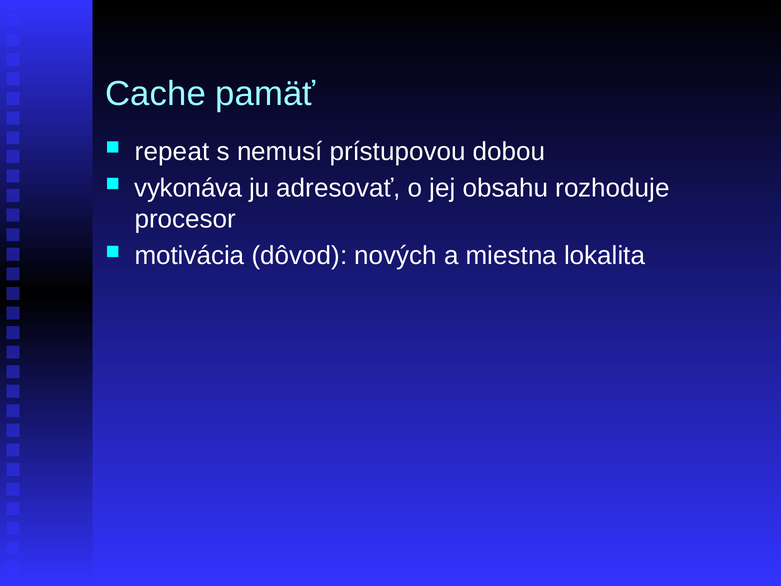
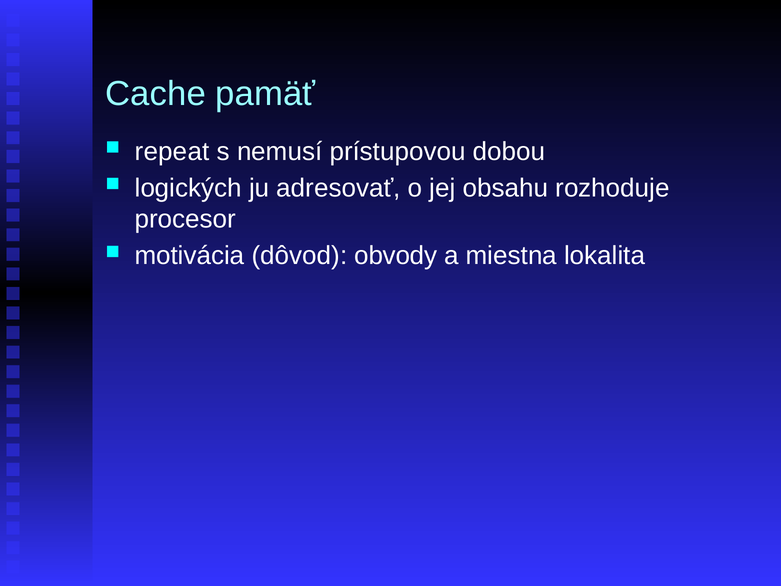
vykonáva: vykonáva -> logických
nových: nových -> obvody
